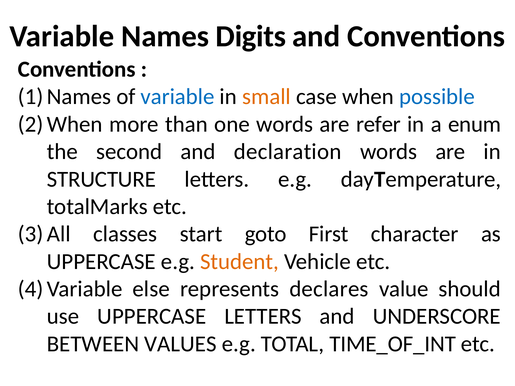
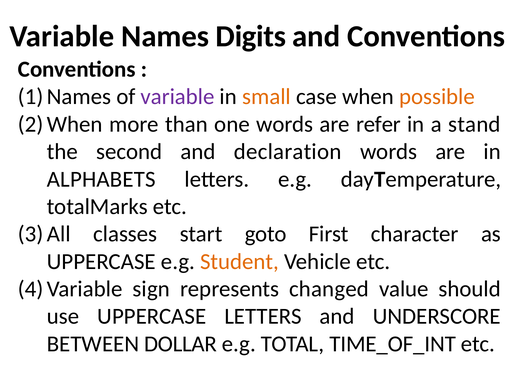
variable at (178, 97) colour: blue -> purple
possible colour: blue -> orange
enum: enum -> stand
STRUCTURE: STRUCTURE -> ALPHABETS
else: else -> sign
declares: declares -> changed
VALUES: VALUES -> DOLLAR
